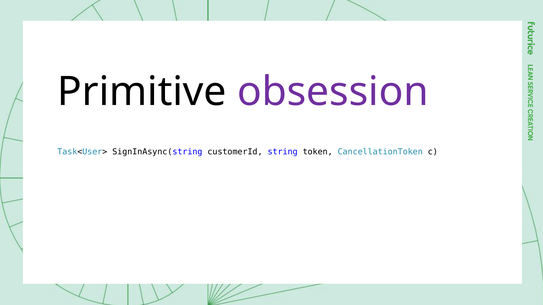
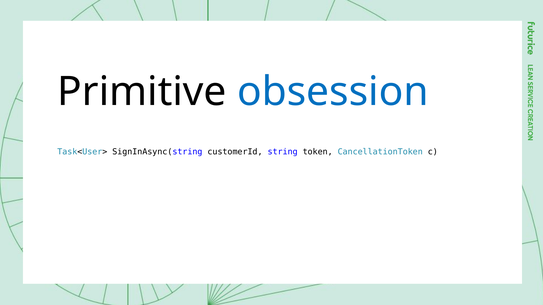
obsession colour: purple -> blue
